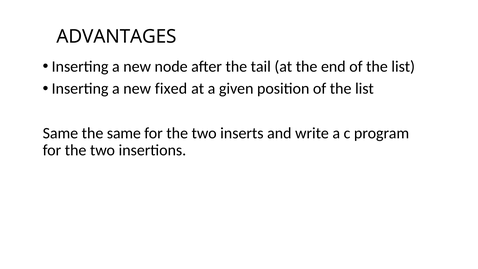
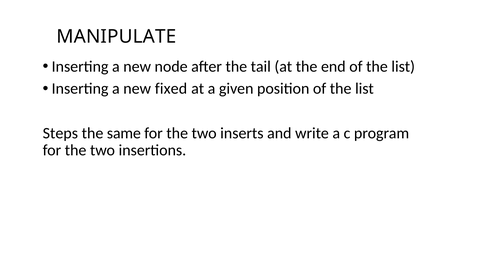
ADVANTAGES: ADVANTAGES -> MANIPULATE
Same at (60, 133): Same -> Steps
